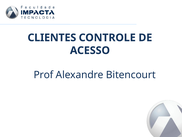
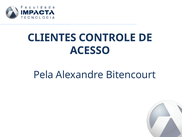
Prof: Prof -> Pela
